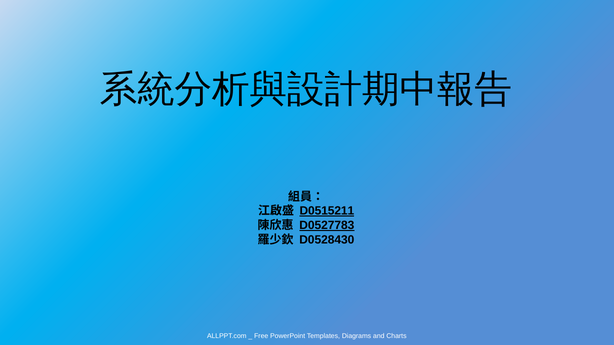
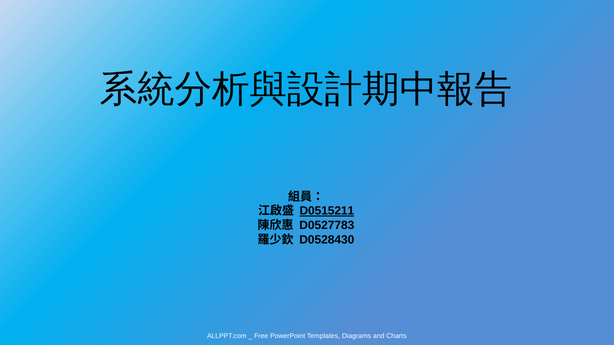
D0527783 underline: present -> none
